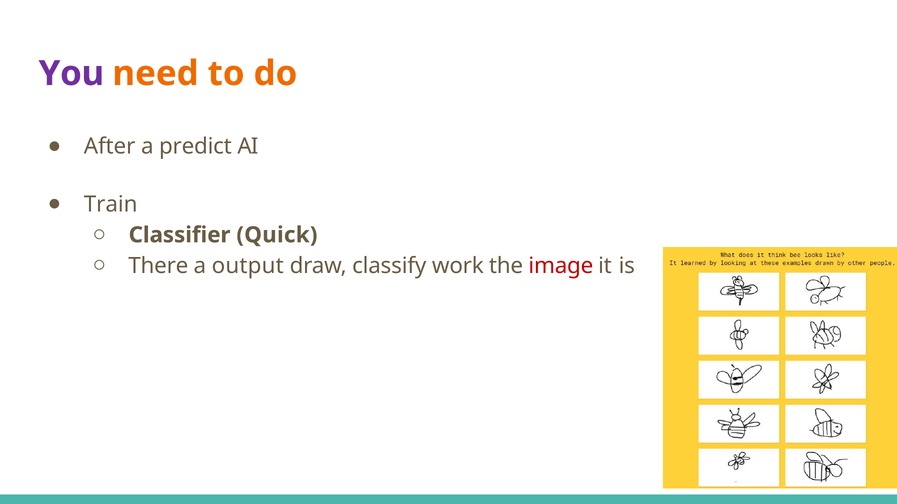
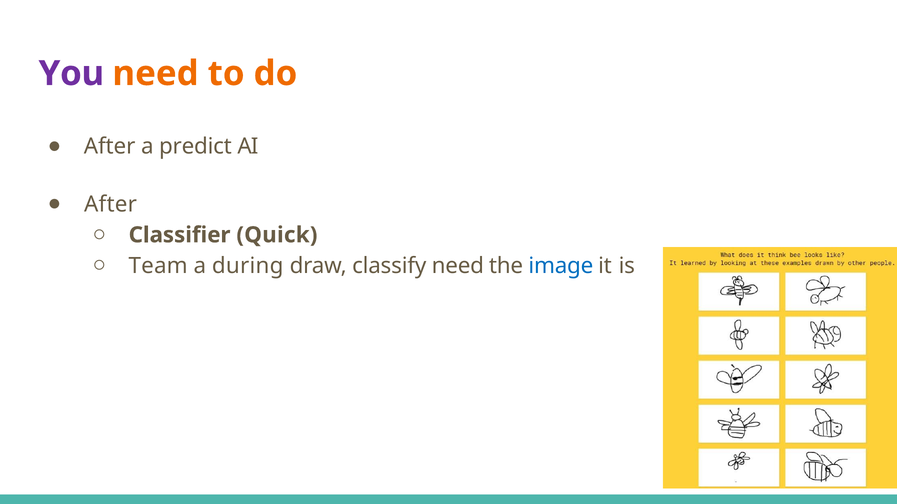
Train at (111, 204): Train -> After
There: There -> Team
output: output -> during
classify work: work -> need
image colour: red -> blue
